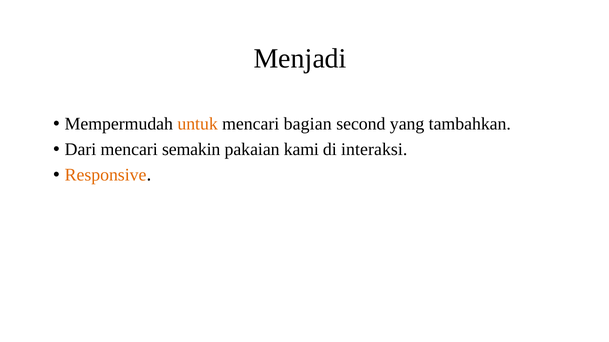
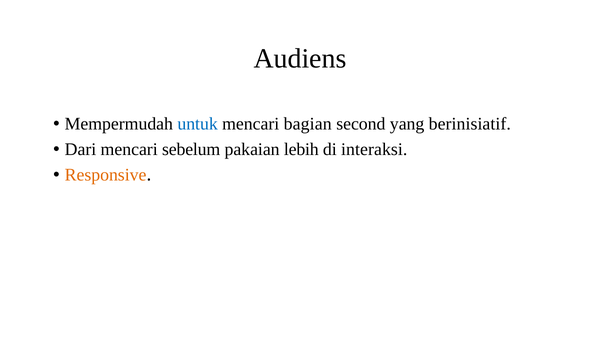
Menjadi: Menjadi -> Audiens
untuk colour: orange -> blue
tambahkan: tambahkan -> berinisiatif
semakin: semakin -> sebelum
kami: kami -> lebih
